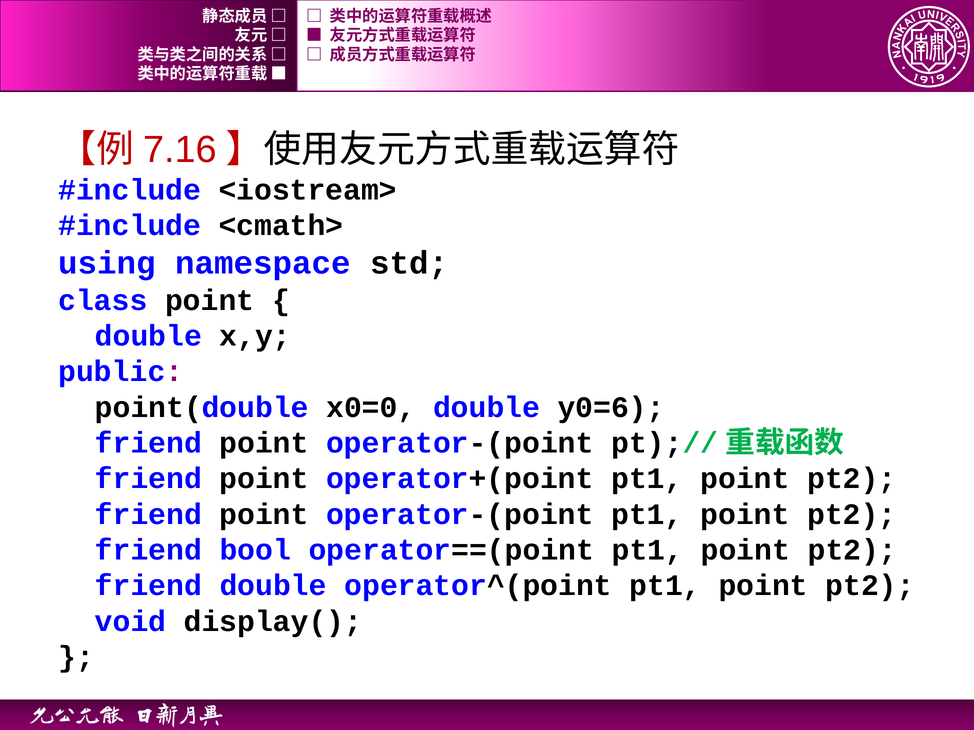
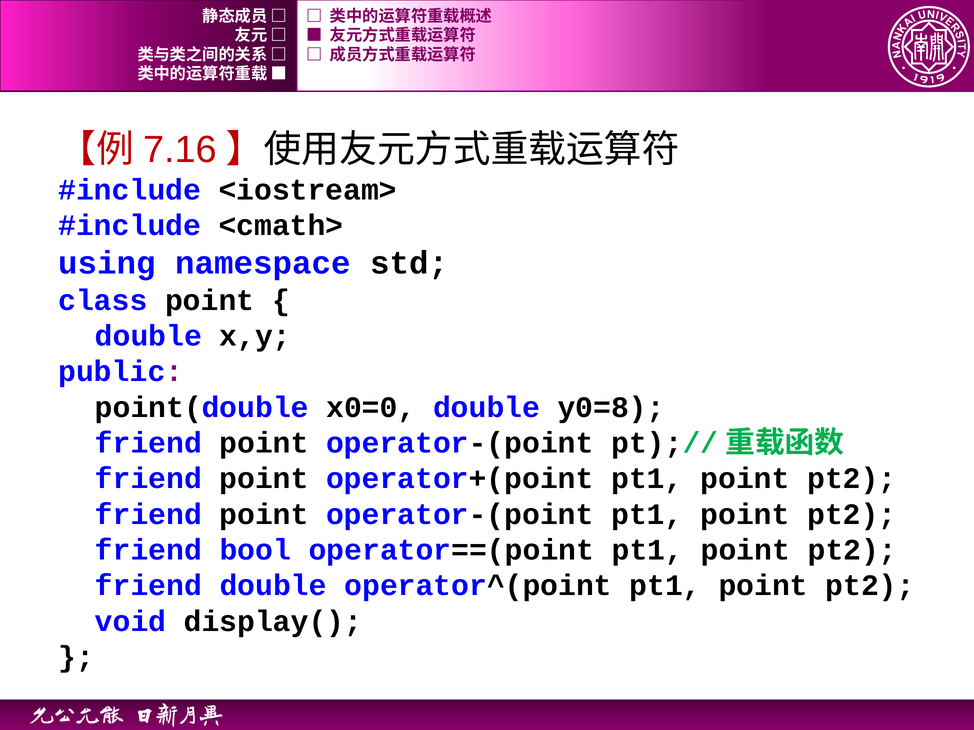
y0=6: y0=6 -> y0=8
